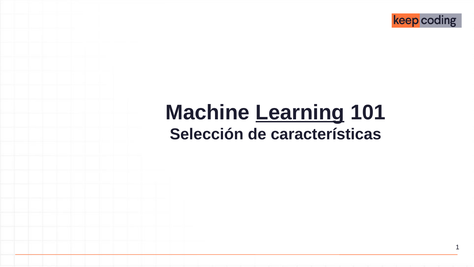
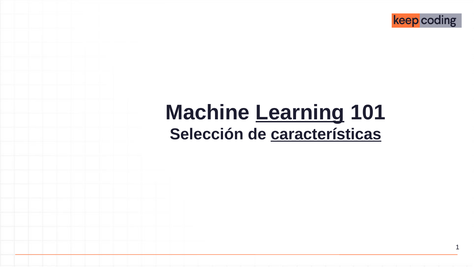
características underline: none -> present
